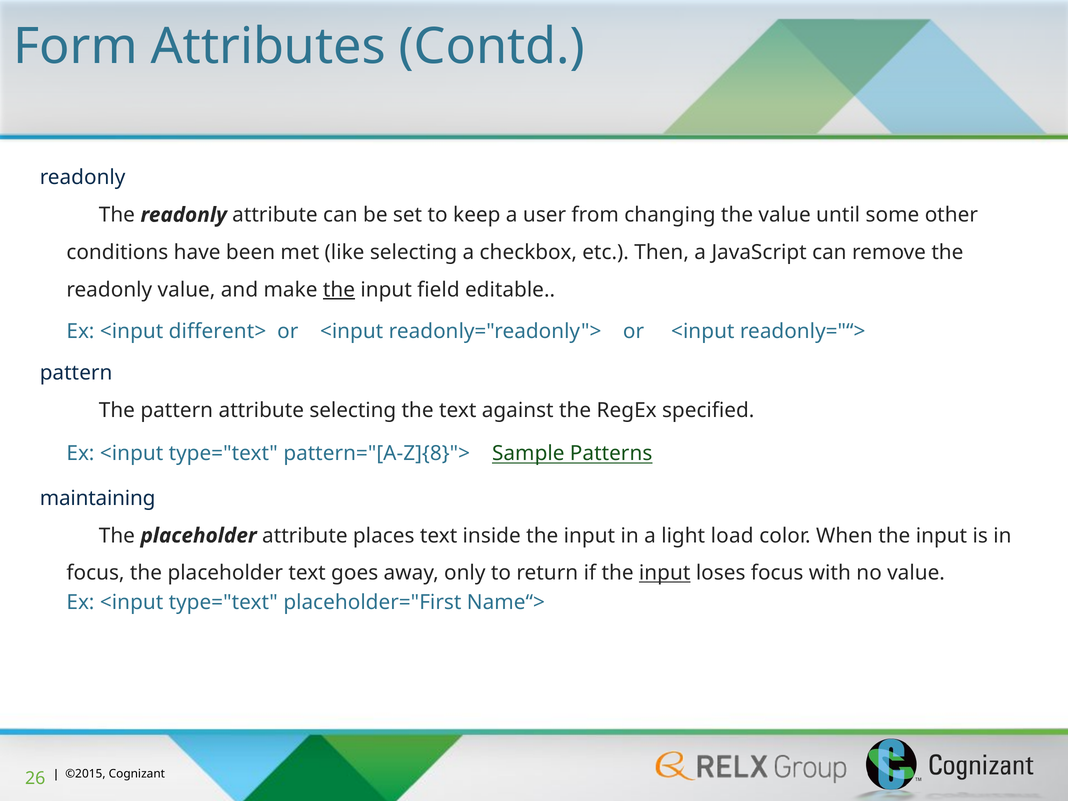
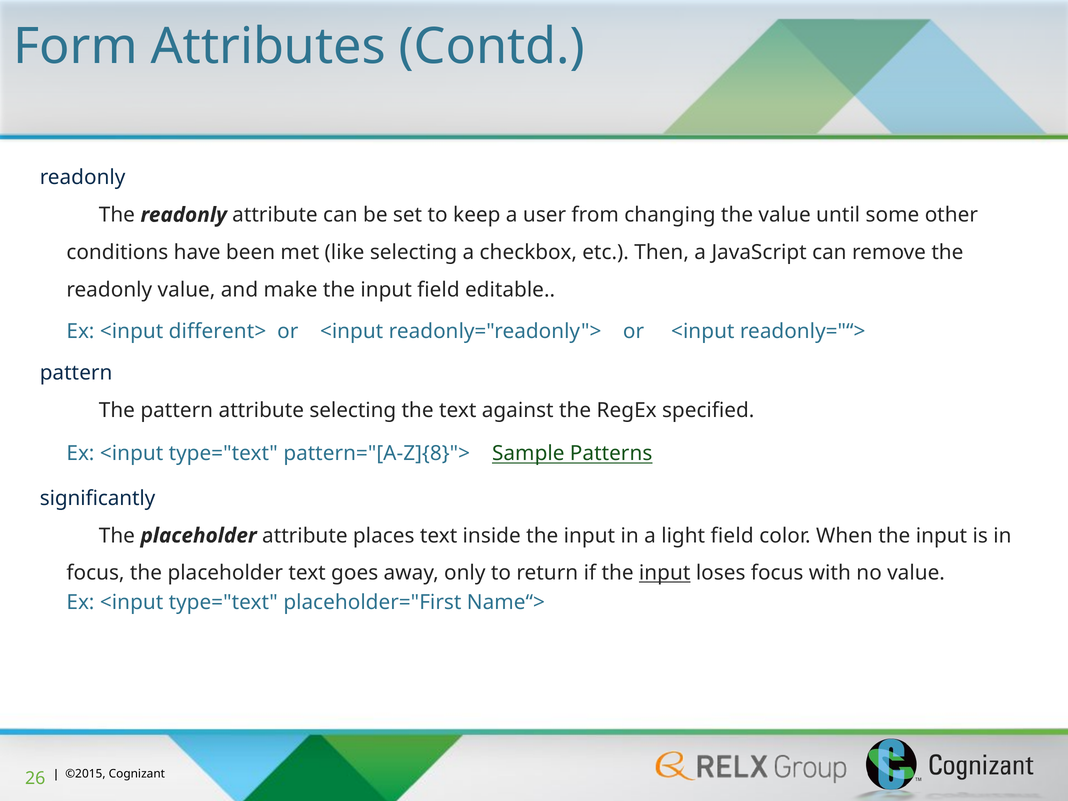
the at (339, 290) underline: present -> none
maintaining: maintaining -> significantly
light load: load -> field
